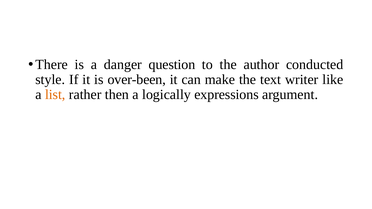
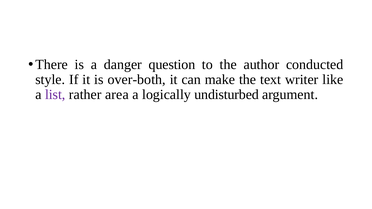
over-been: over-been -> over-both
list colour: orange -> purple
then: then -> area
expressions: expressions -> undisturbed
